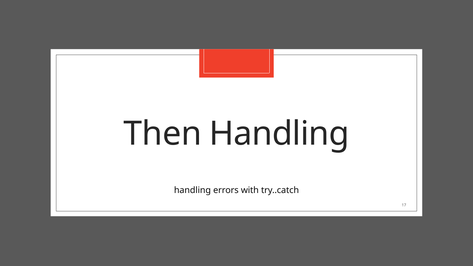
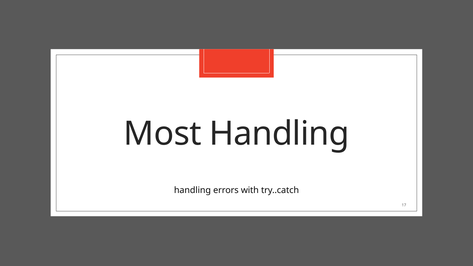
Then: Then -> Most
